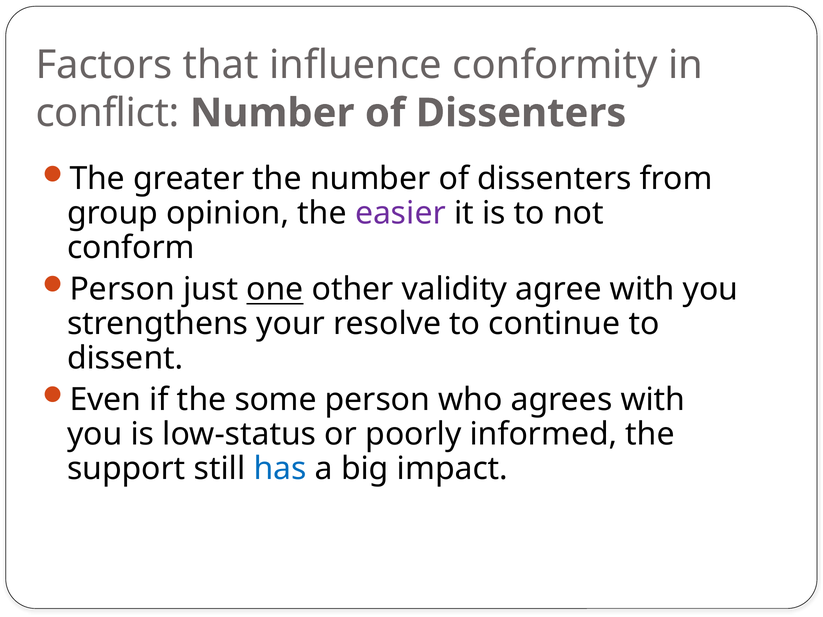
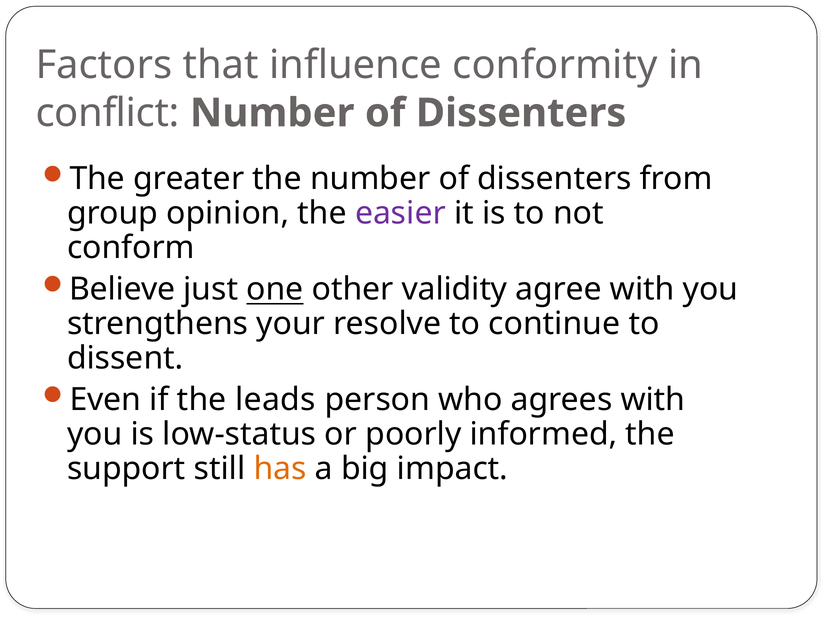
Person at (122, 289): Person -> Believe
some: some -> leads
has colour: blue -> orange
